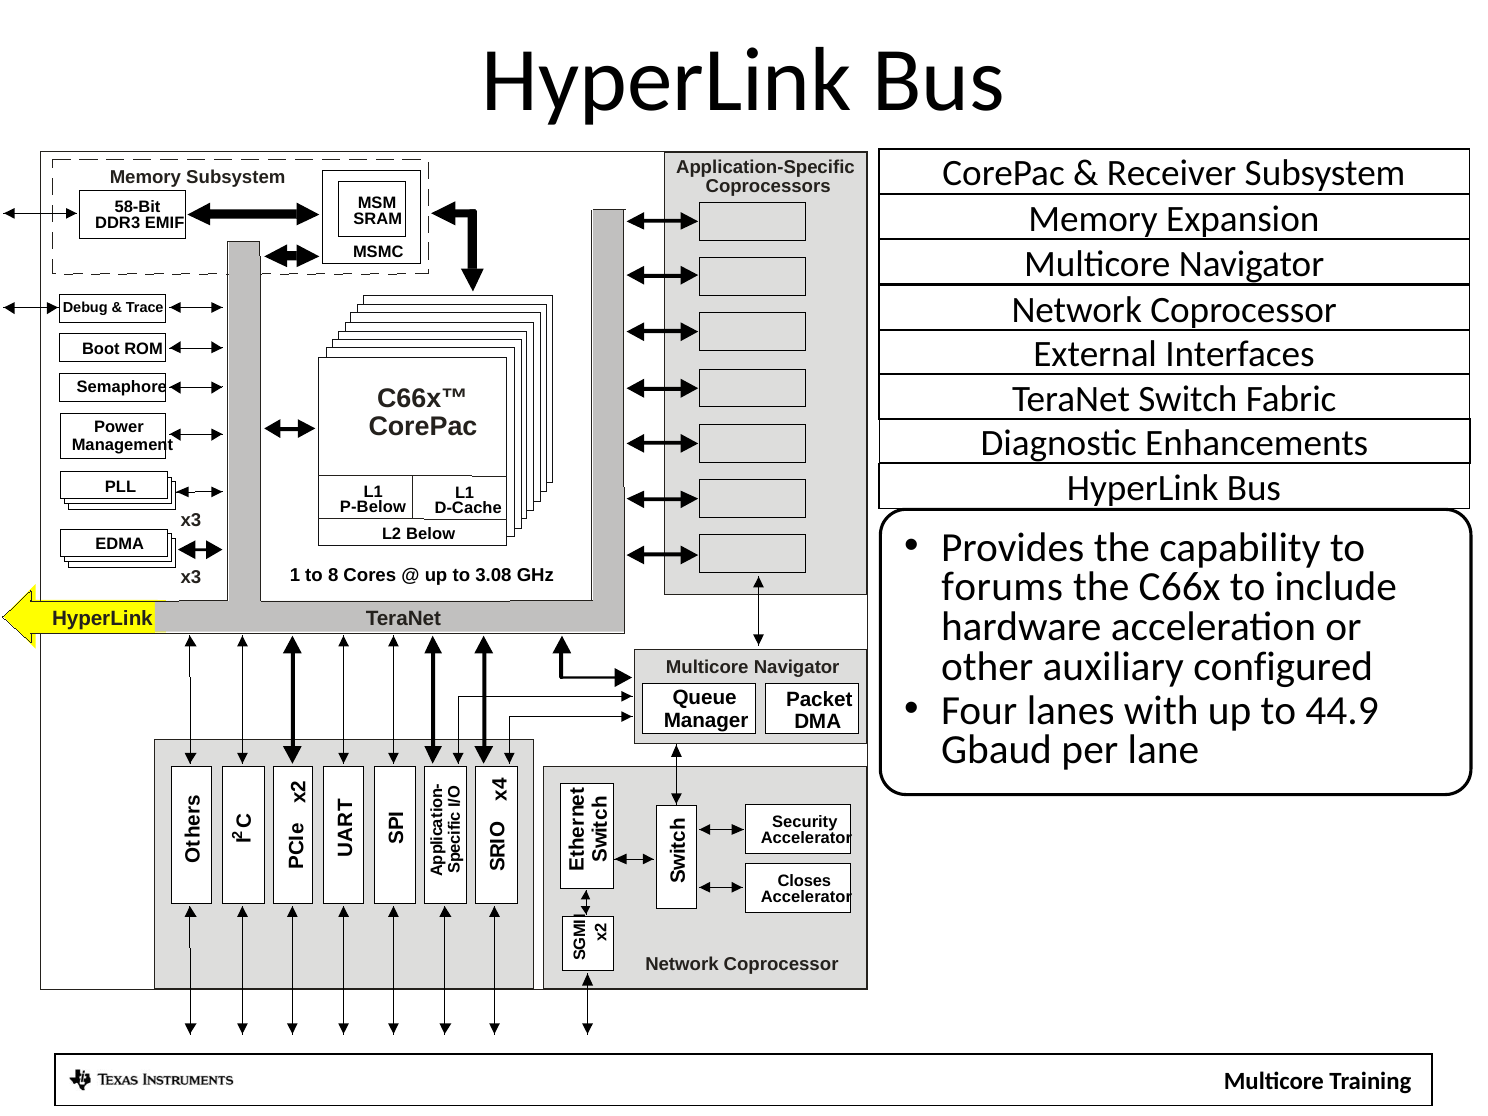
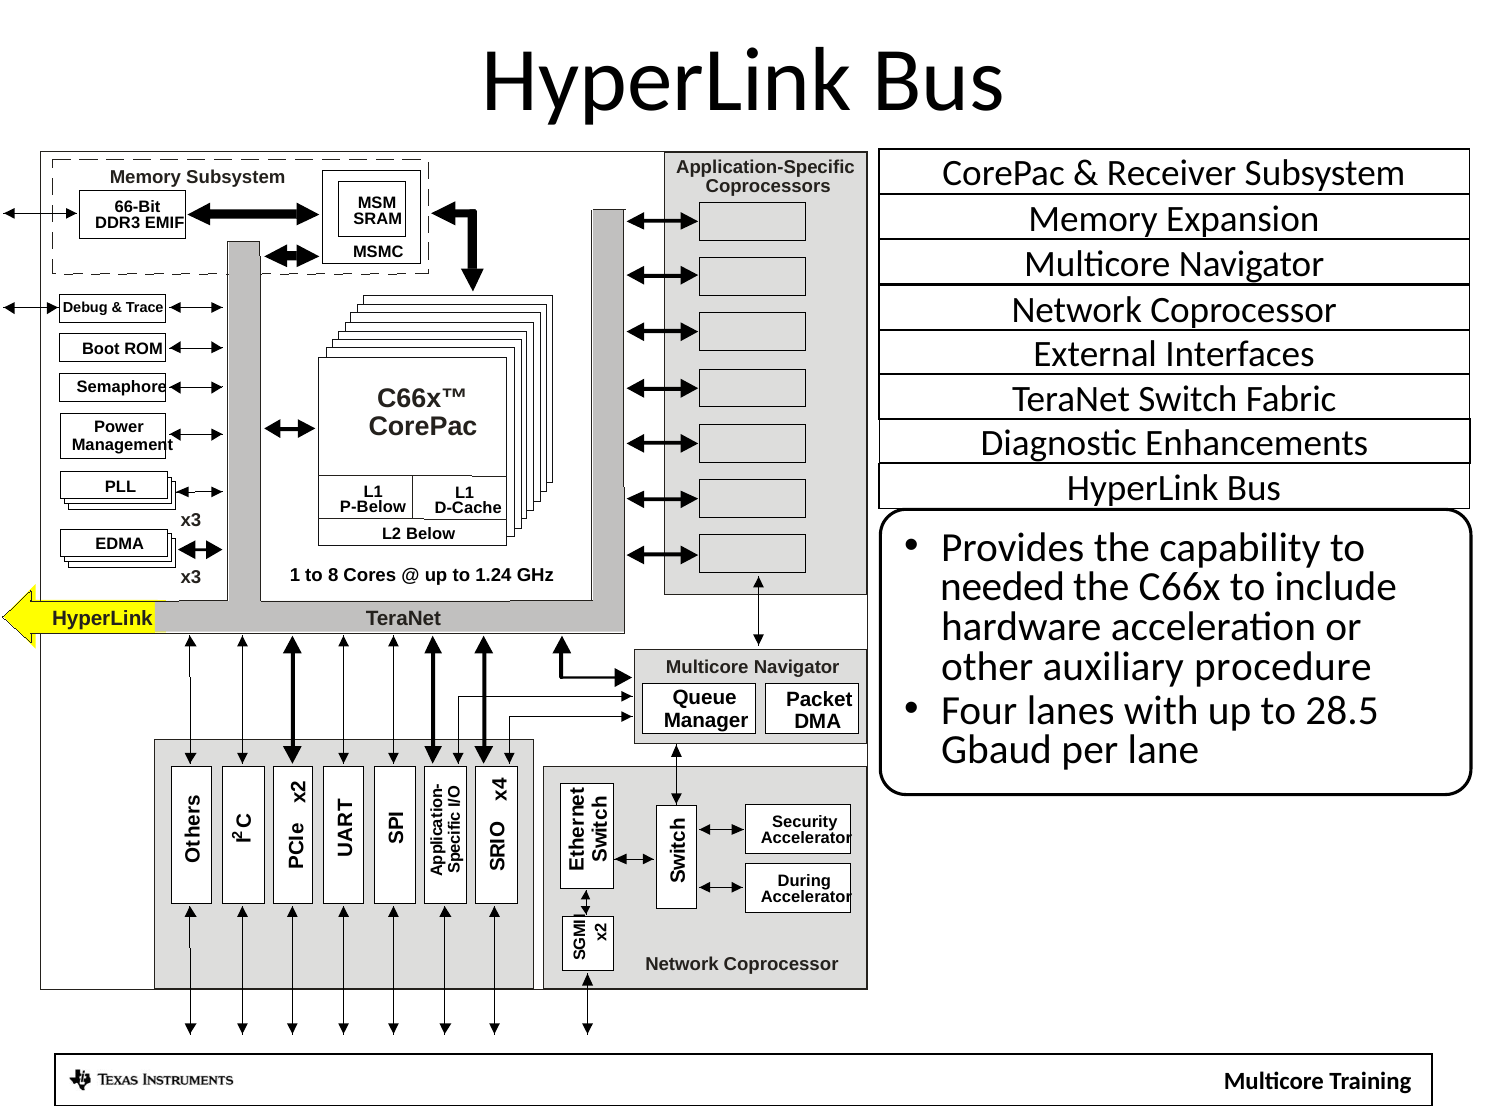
58-Bit: 58-Bit -> 66-Bit
3.08: 3.08 -> 1.24
forums: forums -> needed
configured: configured -> procedure
44.9: 44.9 -> 28.5
Closes: Closes -> During
